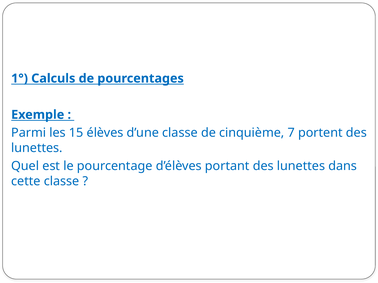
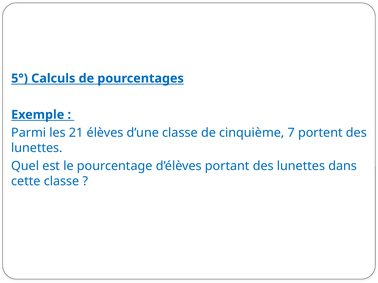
1°: 1° -> 5°
15: 15 -> 21
